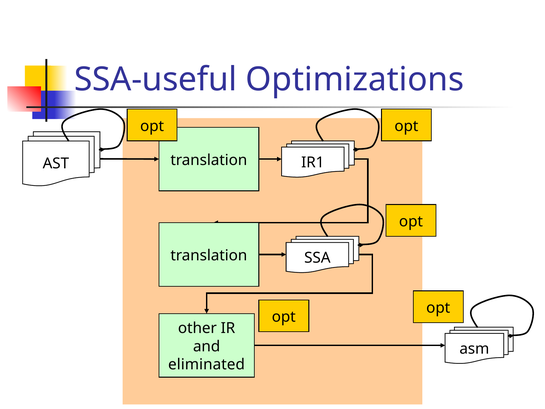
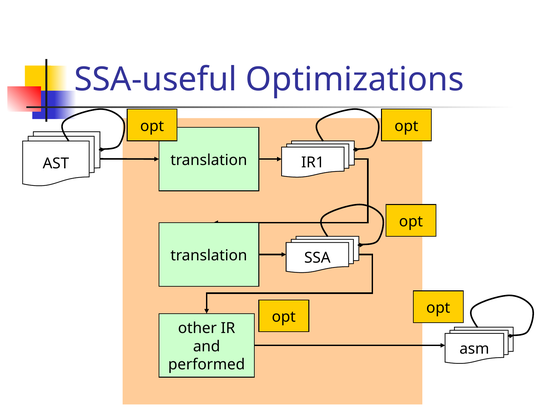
eliminated: eliminated -> performed
